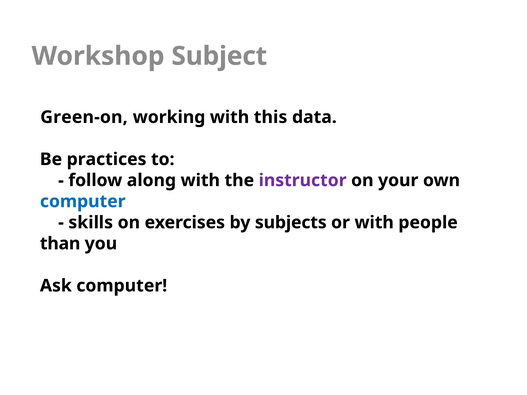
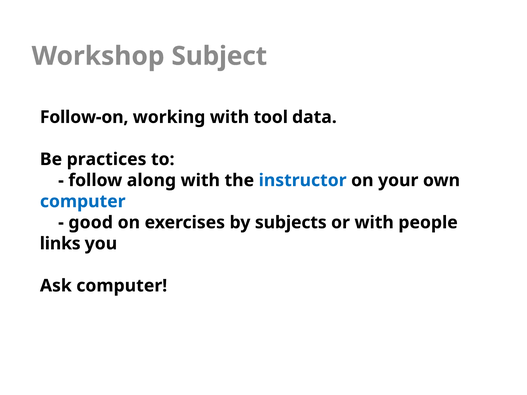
Green-on: Green-on -> Follow-on
this: this -> tool
instructor colour: purple -> blue
skills: skills -> good
than: than -> links
